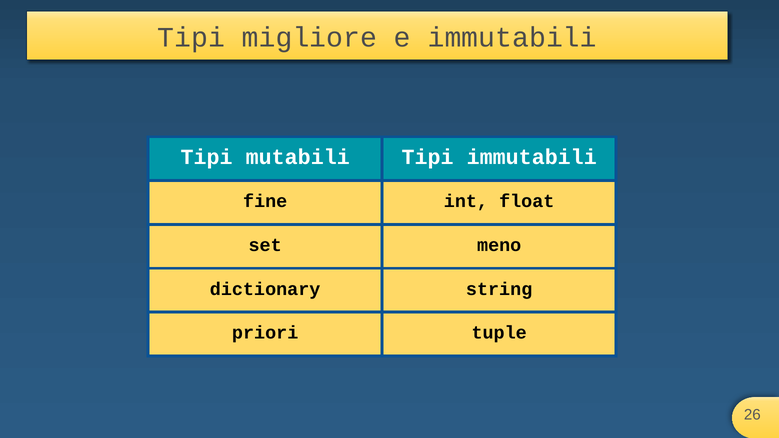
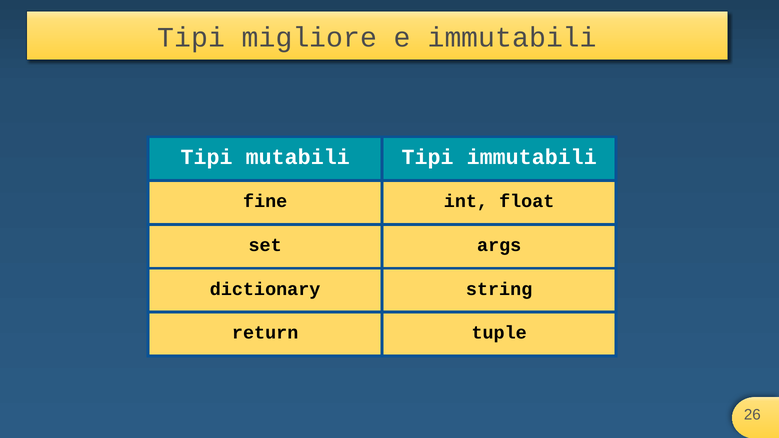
meno: meno -> args
priori: priori -> return
